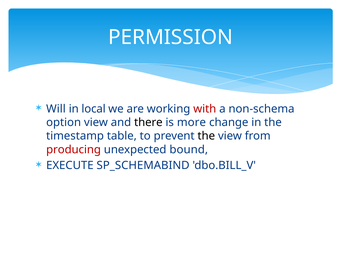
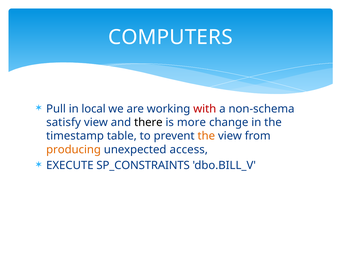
PERMISSION: PERMISSION -> COMPUTERS
Will: Will -> Pull
option: option -> satisfy
the at (206, 136) colour: black -> orange
producing colour: red -> orange
bound: bound -> access
SP_SCHEMABIND: SP_SCHEMABIND -> SP_CONSTRAINTS
